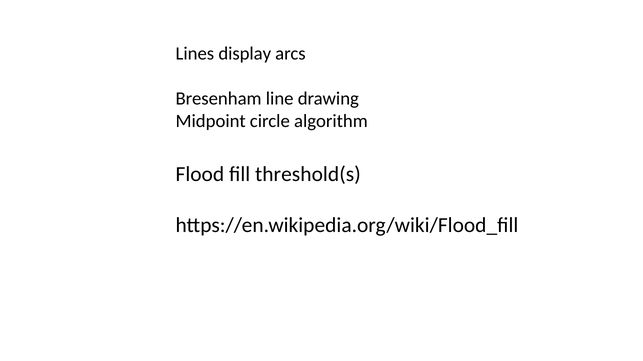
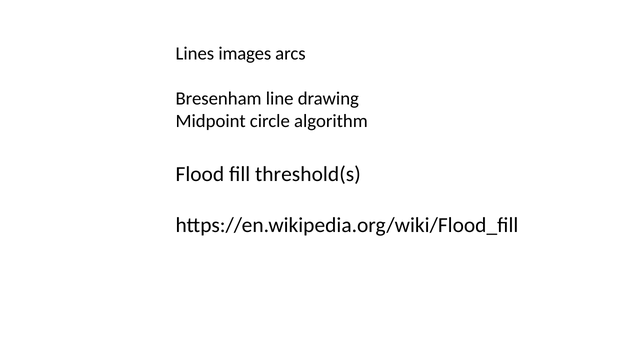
display: display -> images
